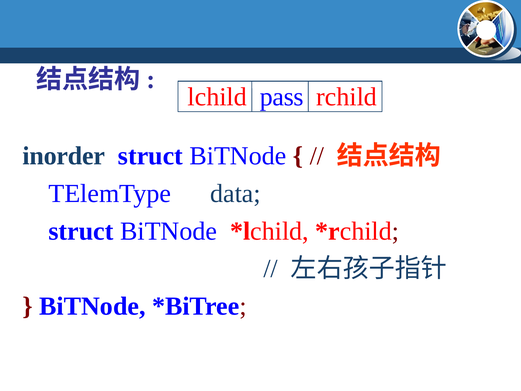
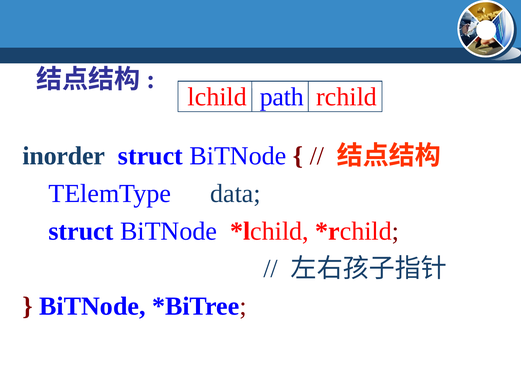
pass: pass -> path
